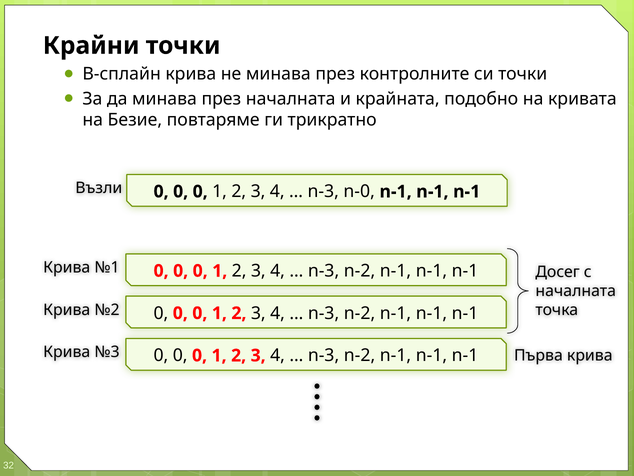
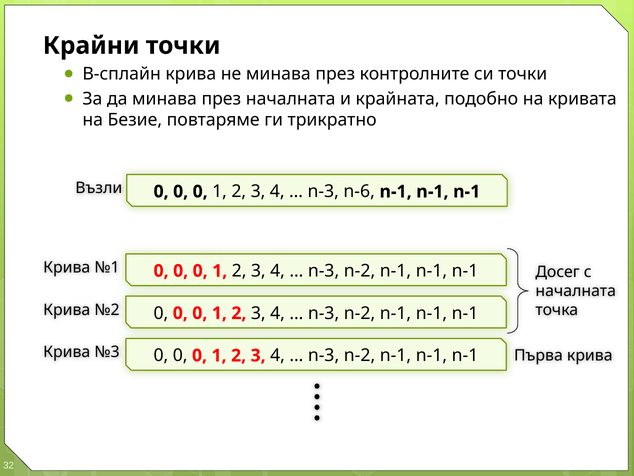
n-0: n-0 -> n-6
